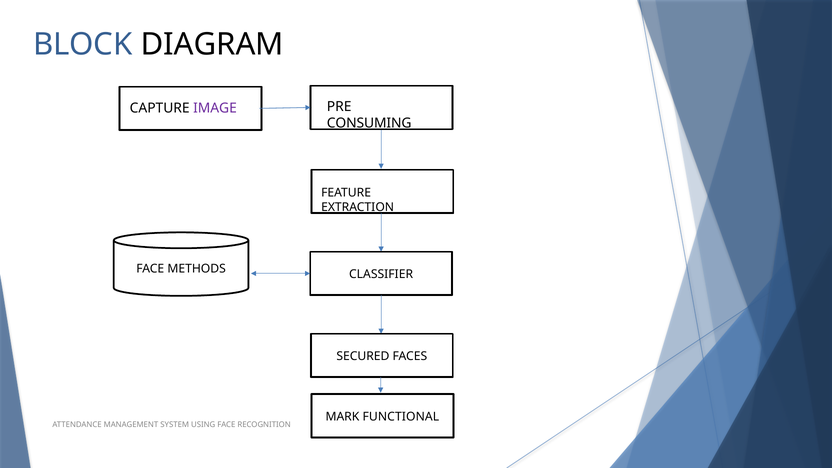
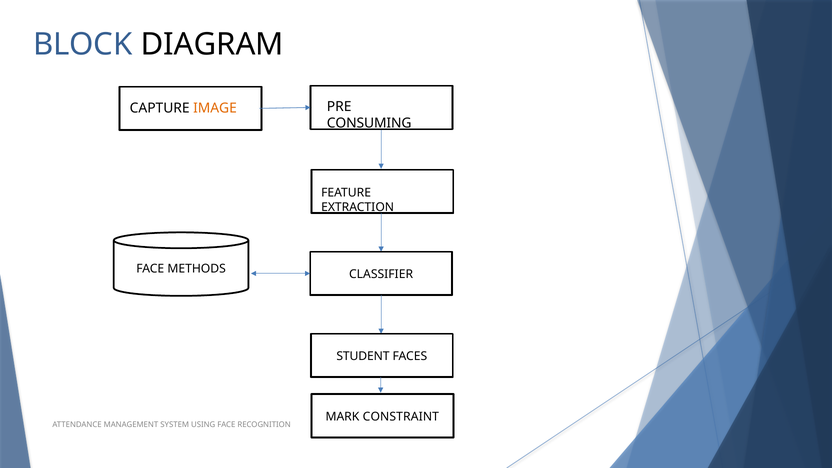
IMAGE colour: purple -> orange
SECURED: SECURED -> STUDENT
FUNCTIONAL: FUNCTIONAL -> CONSTRAINT
